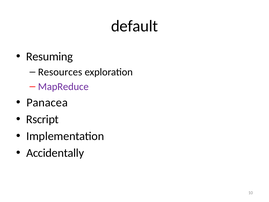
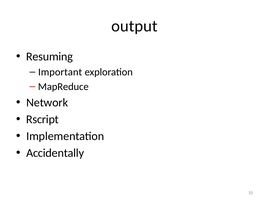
default: default -> output
Resources: Resources -> Important
MapReduce colour: purple -> black
Panacea: Panacea -> Network
